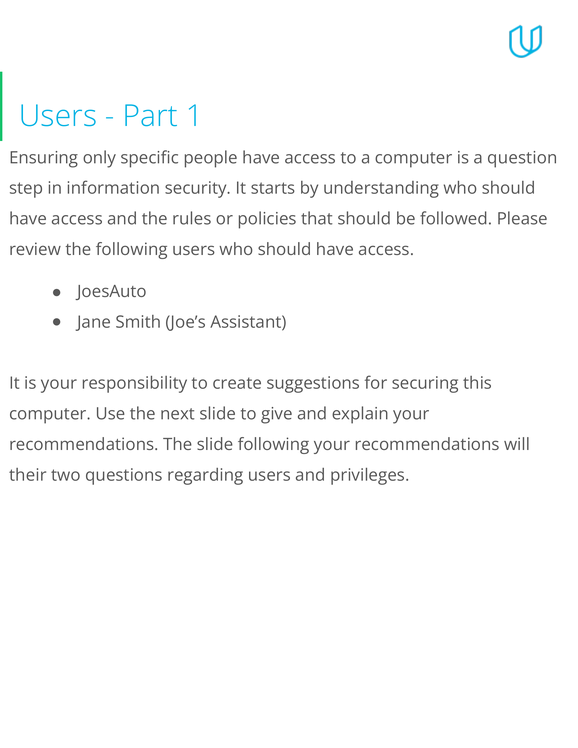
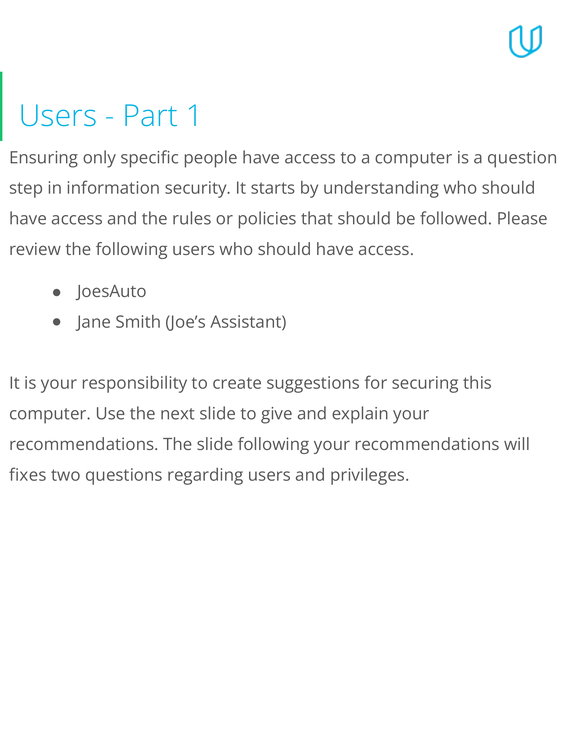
their: their -> fixes
